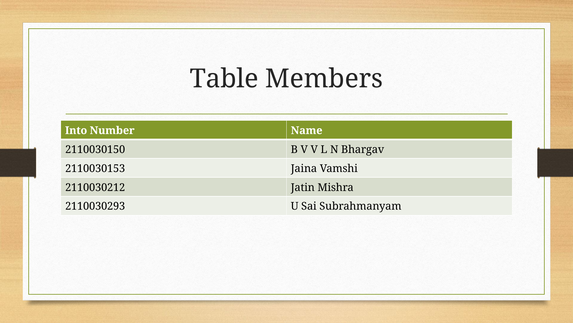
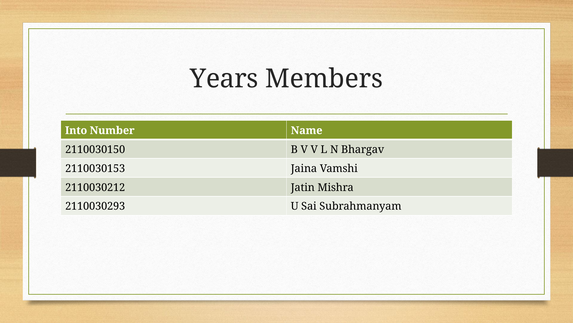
Table: Table -> Years
